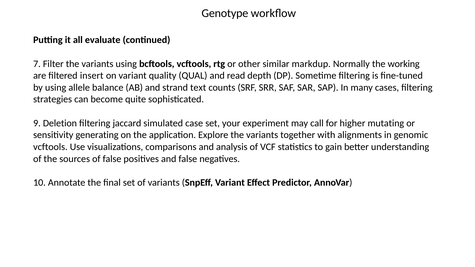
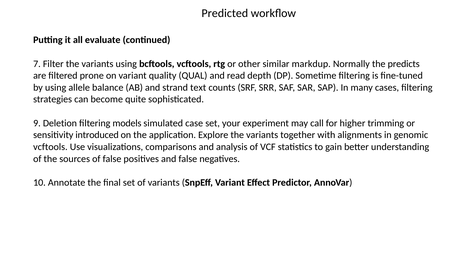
Genotype: Genotype -> Predicted
working: working -> predicts
insert: insert -> prone
jaccard: jaccard -> models
mutating: mutating -> trimming
generating: generating -> introduced
